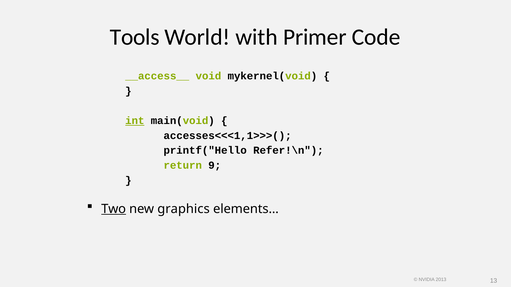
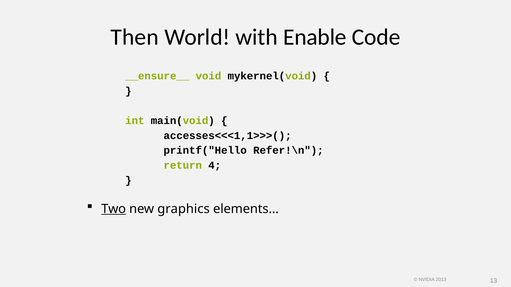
Tools: Tools -> Then
Primer: Primer -> Enable
__access__: __access__ -> __ensure__
int underline: present -> none
9: 9 -> 4
